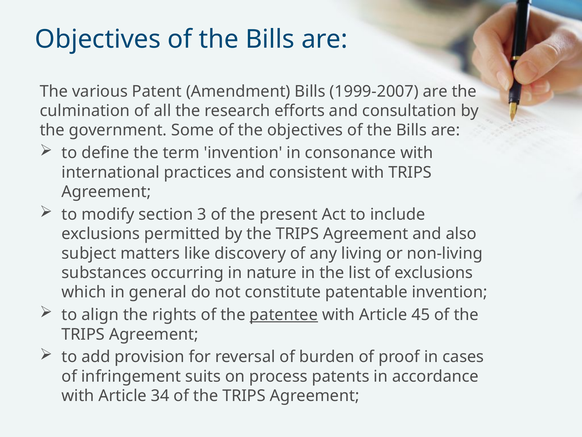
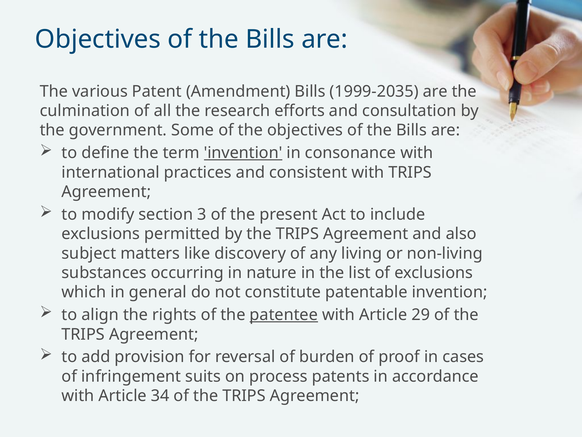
1999-2007: 1999-2007 -> 1999-2035
invention at (243, 153) underline: none -> present
45: 45 -> 29
